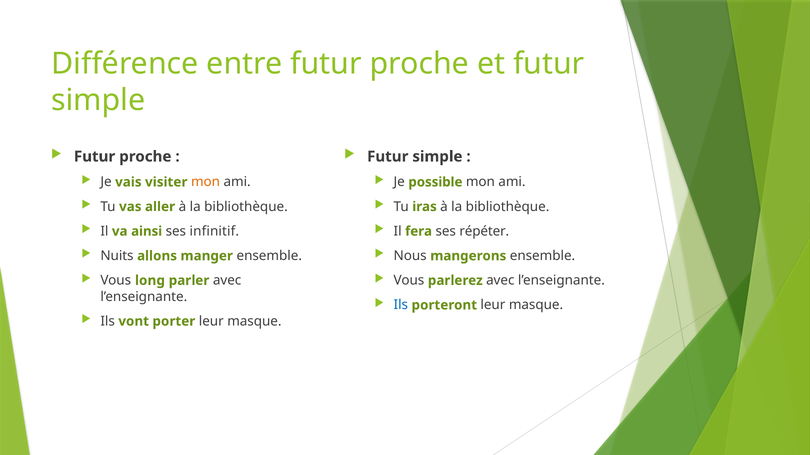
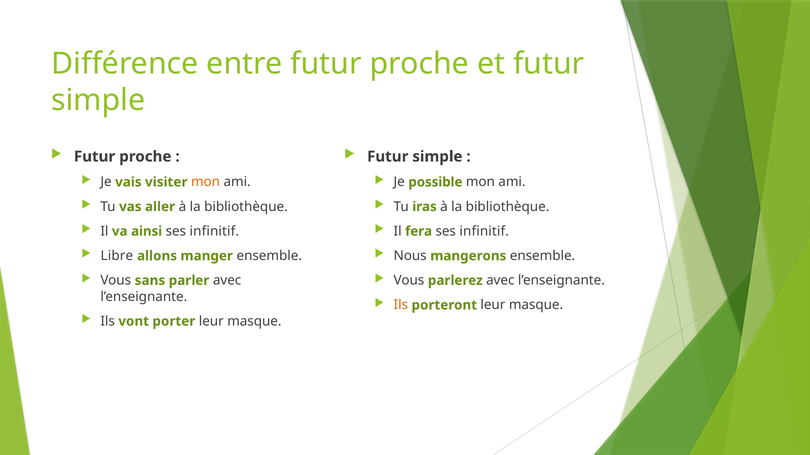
fera ses répéter: répéter -> infinitif
Nuits: Nuits -> Libre
long: long -> sans
Ils at (401, 305) colour: blue -> orange
